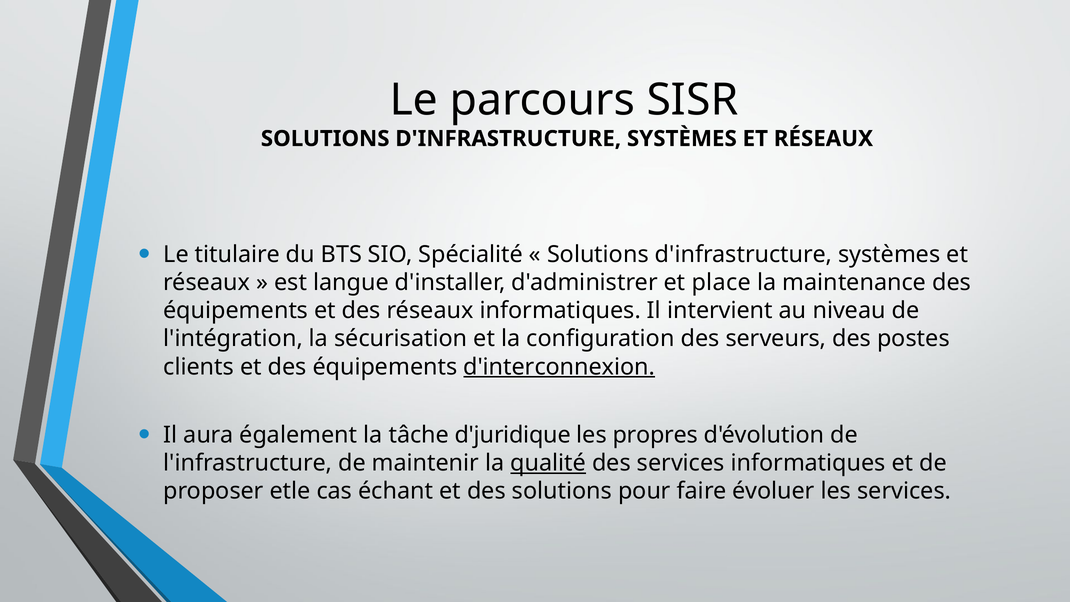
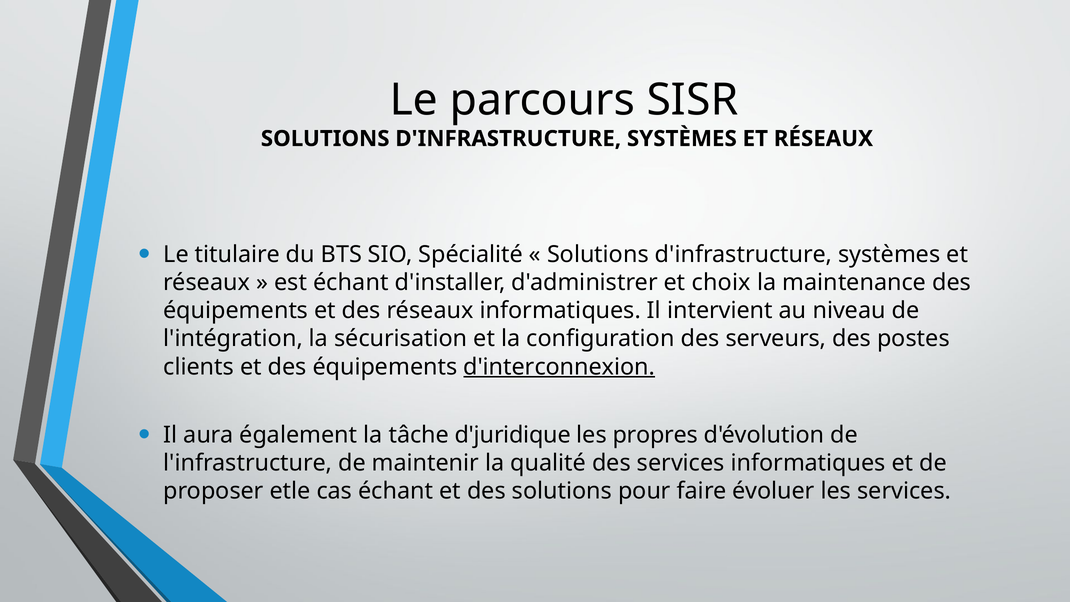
est langue: langue -> échant
place: place -> choix
qualité underline: present -> none
